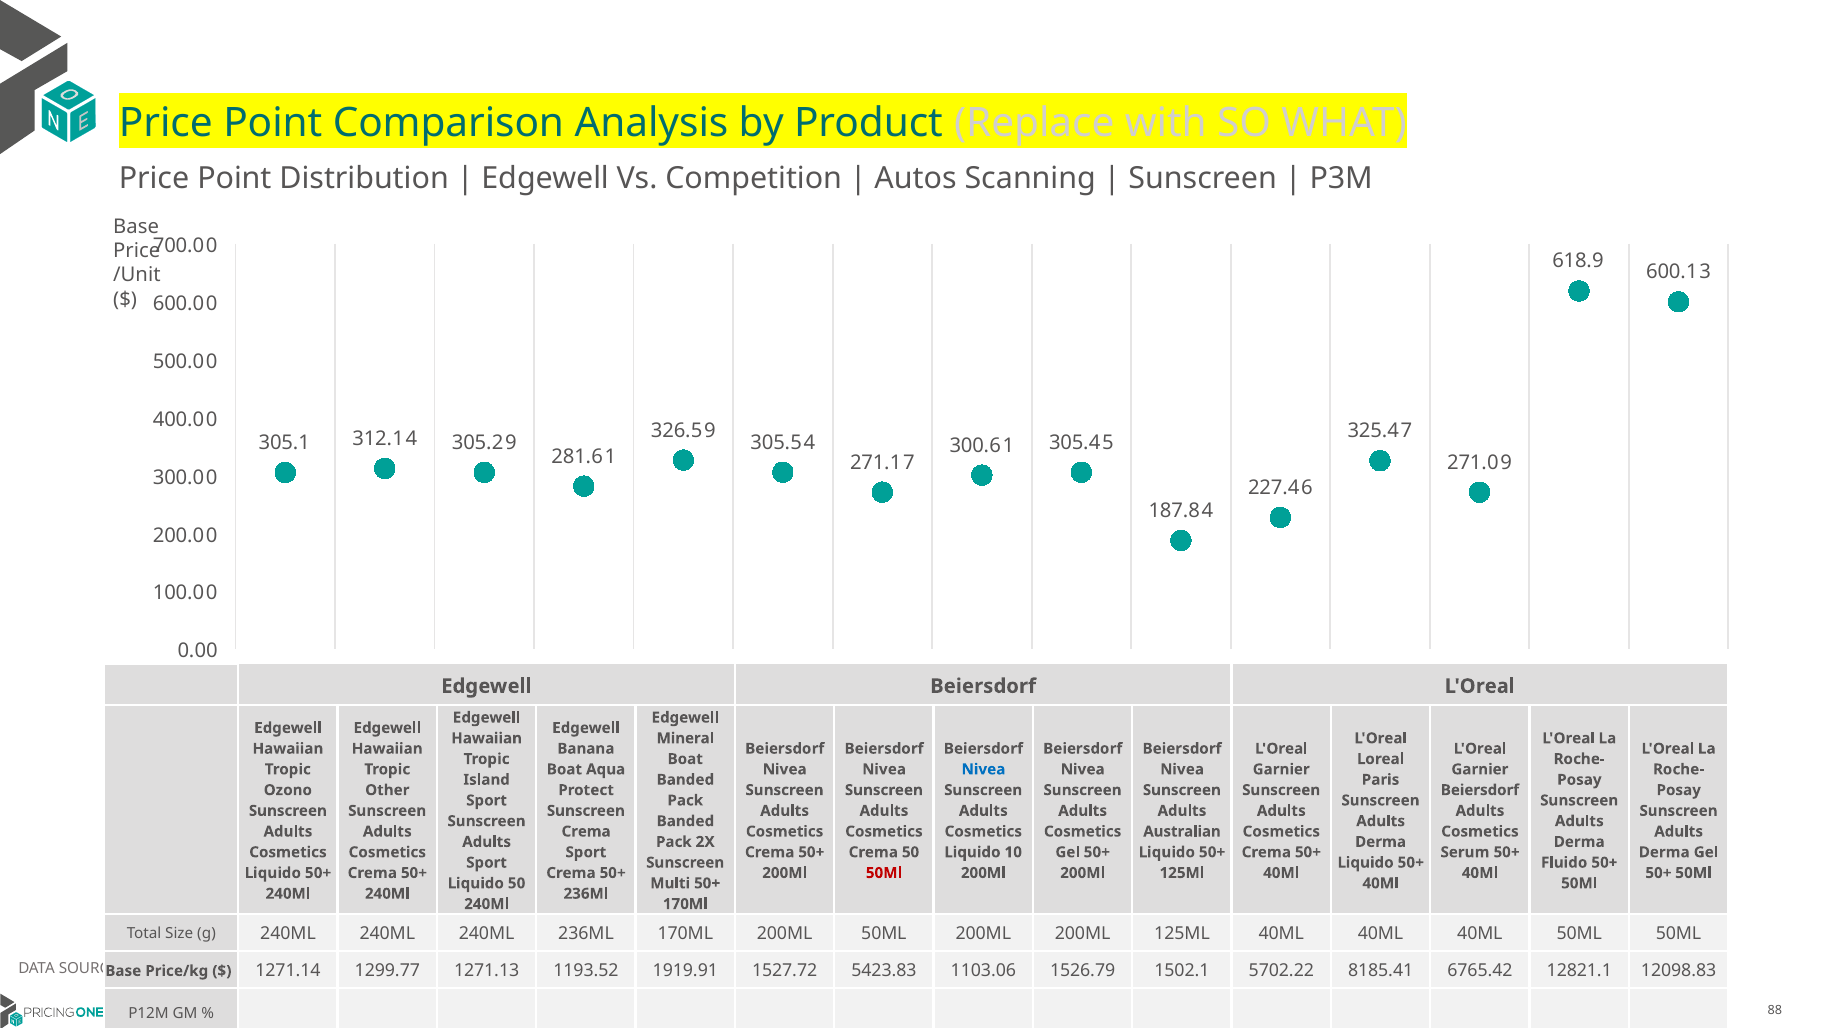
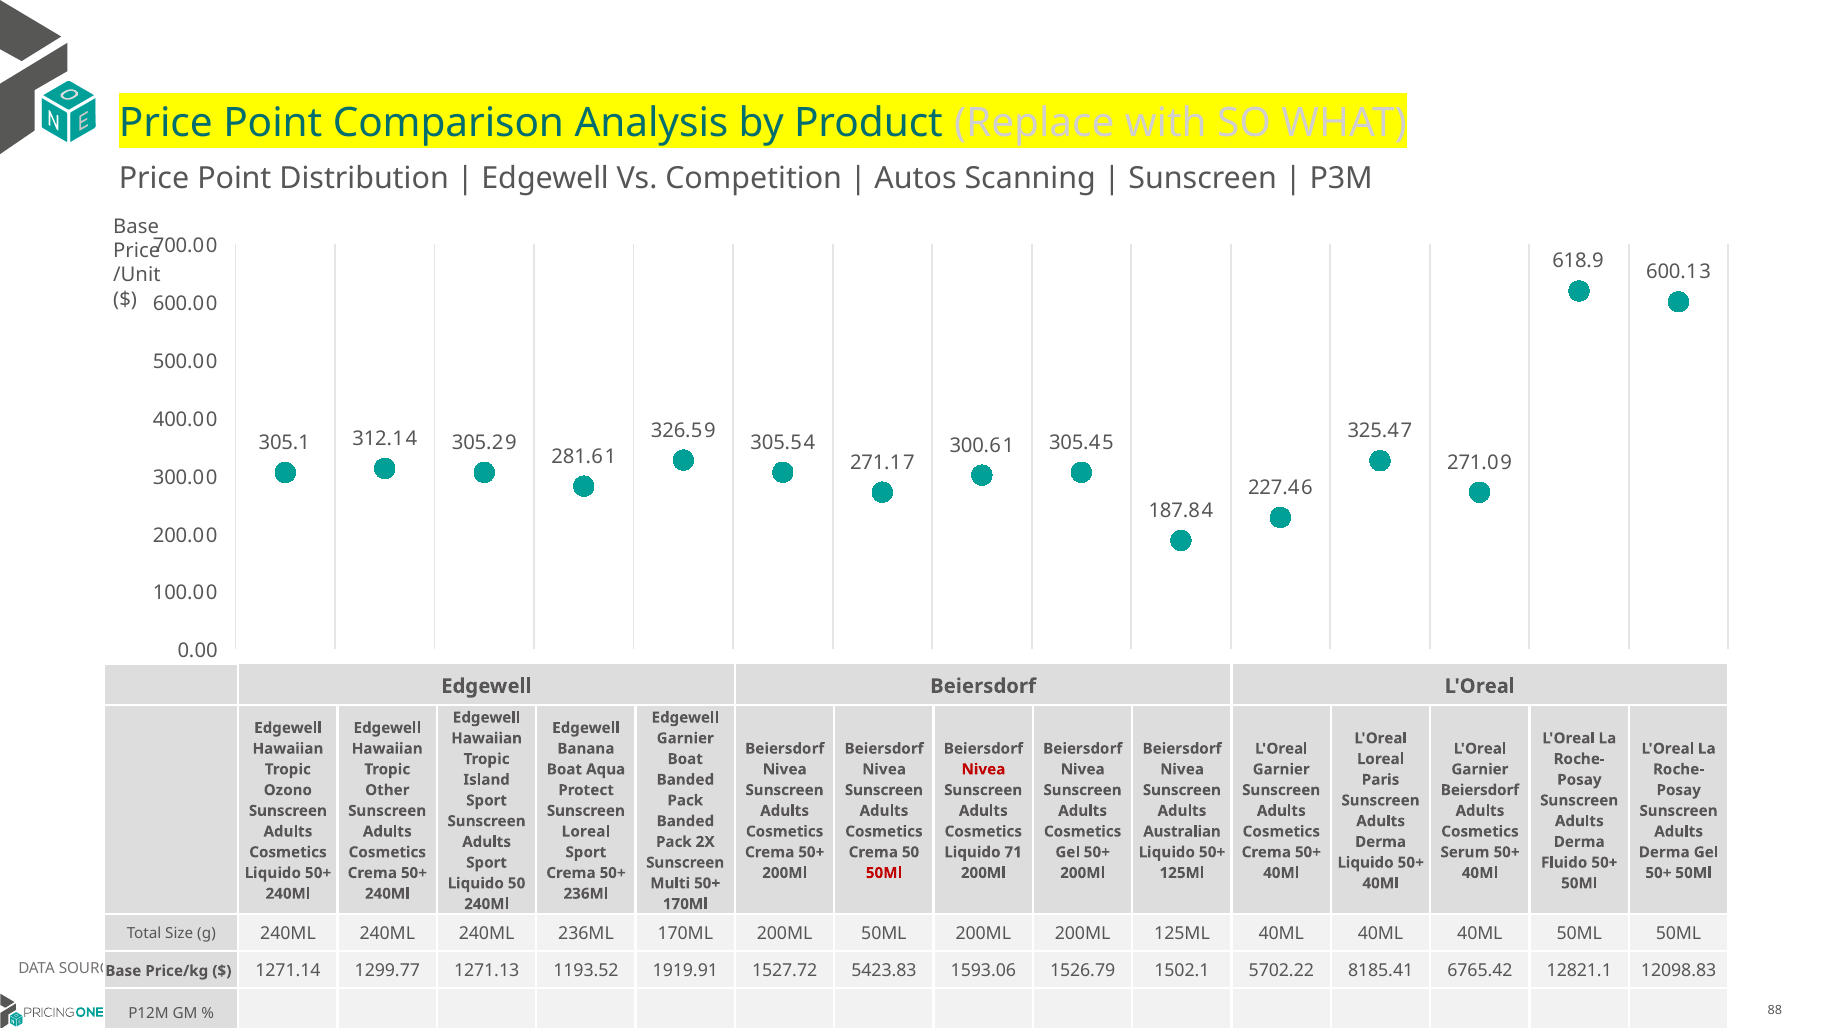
Mineral at (685, 738): Mineral -> Garnier
Nivea at (983, 769) colour: blue -> red
Crema at (586, 831): Crema -> Loreal
10: 10 -> 71
1103.06: 1103.06 -> 1593.06
